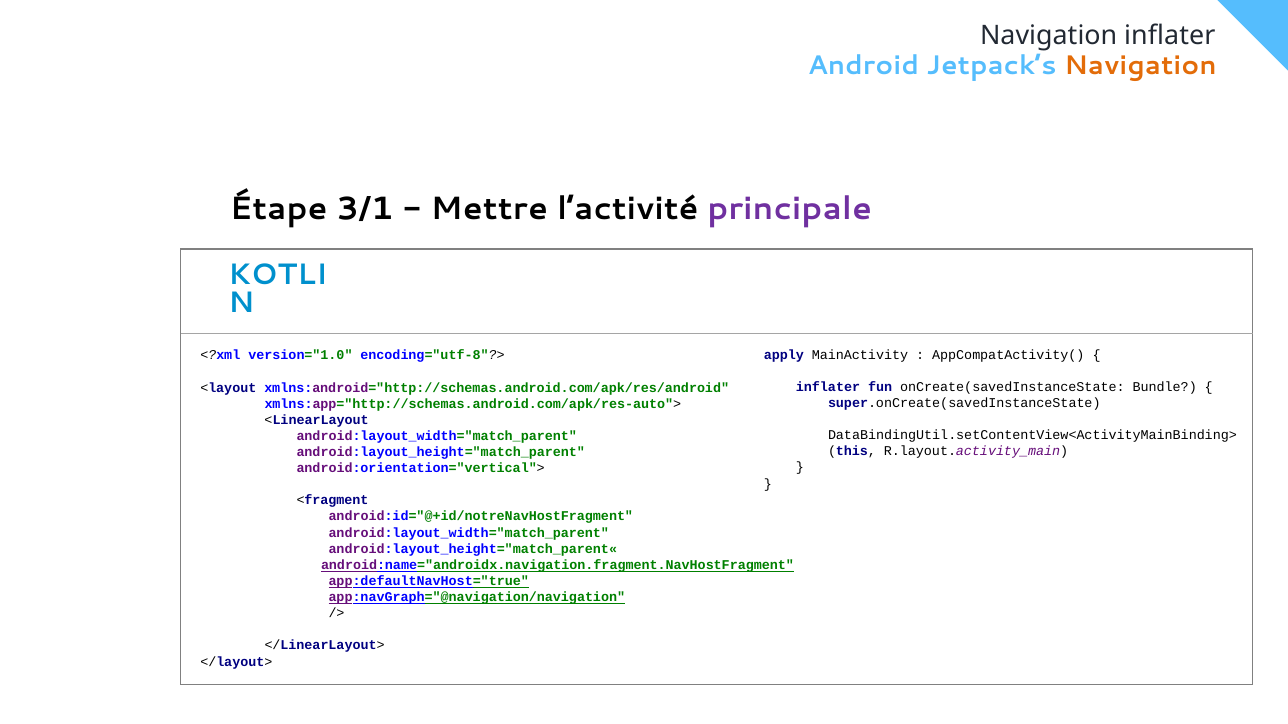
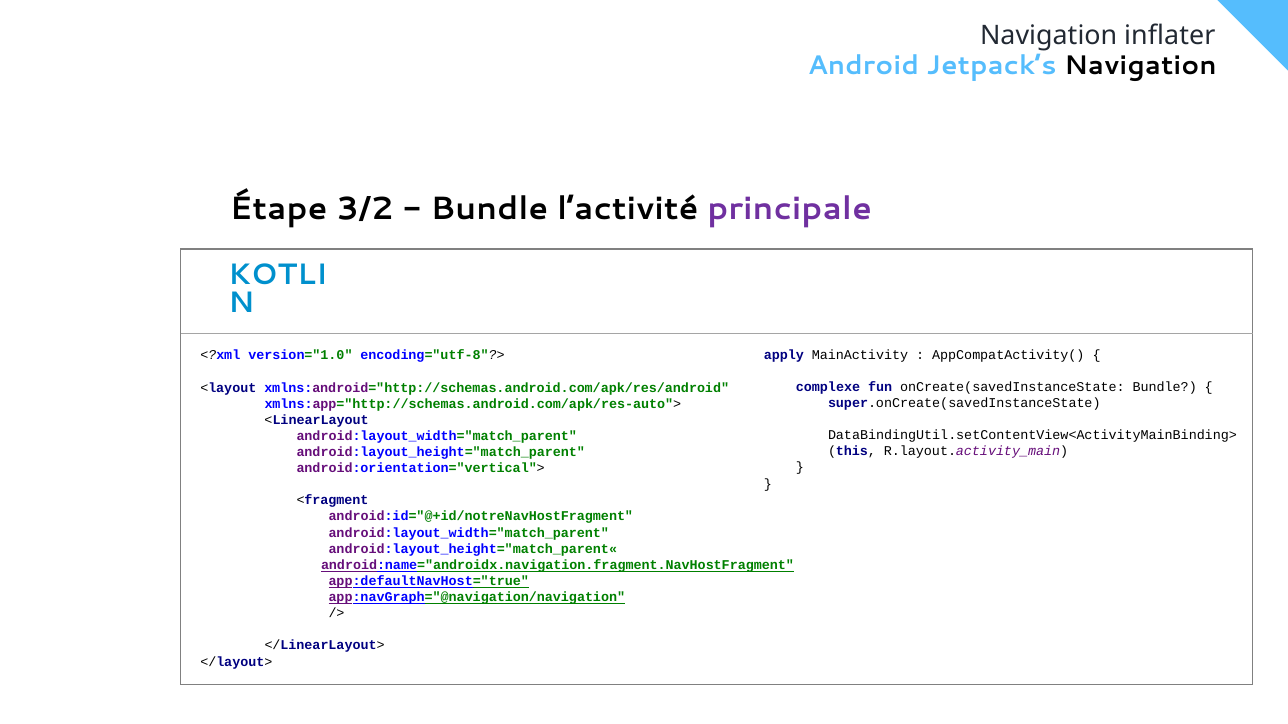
Navigation at (1140, 66) colour: orange -> black
3/1: 3/1 -> 3/2
Mettre at (489, 209): Mettre -> Bundle
inflater at (828, 387): inflater -> complexe
